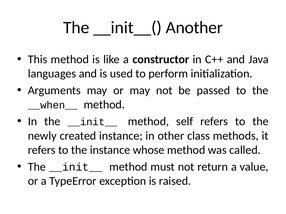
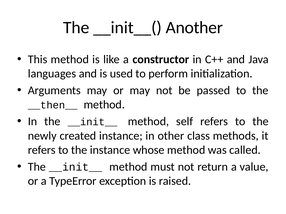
__when__: __when__ -> __then__
